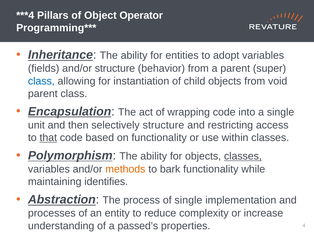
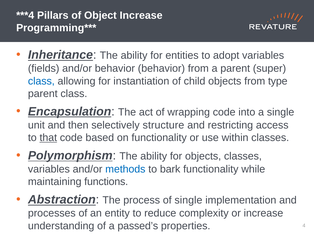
Object Operator: Operator -> Increase
and/or structure: structure -> behavior
void: void -> type
classes at (243, 156) underline: present -> none
methods colour: orange -> blue
identifies: identifies -> functions
